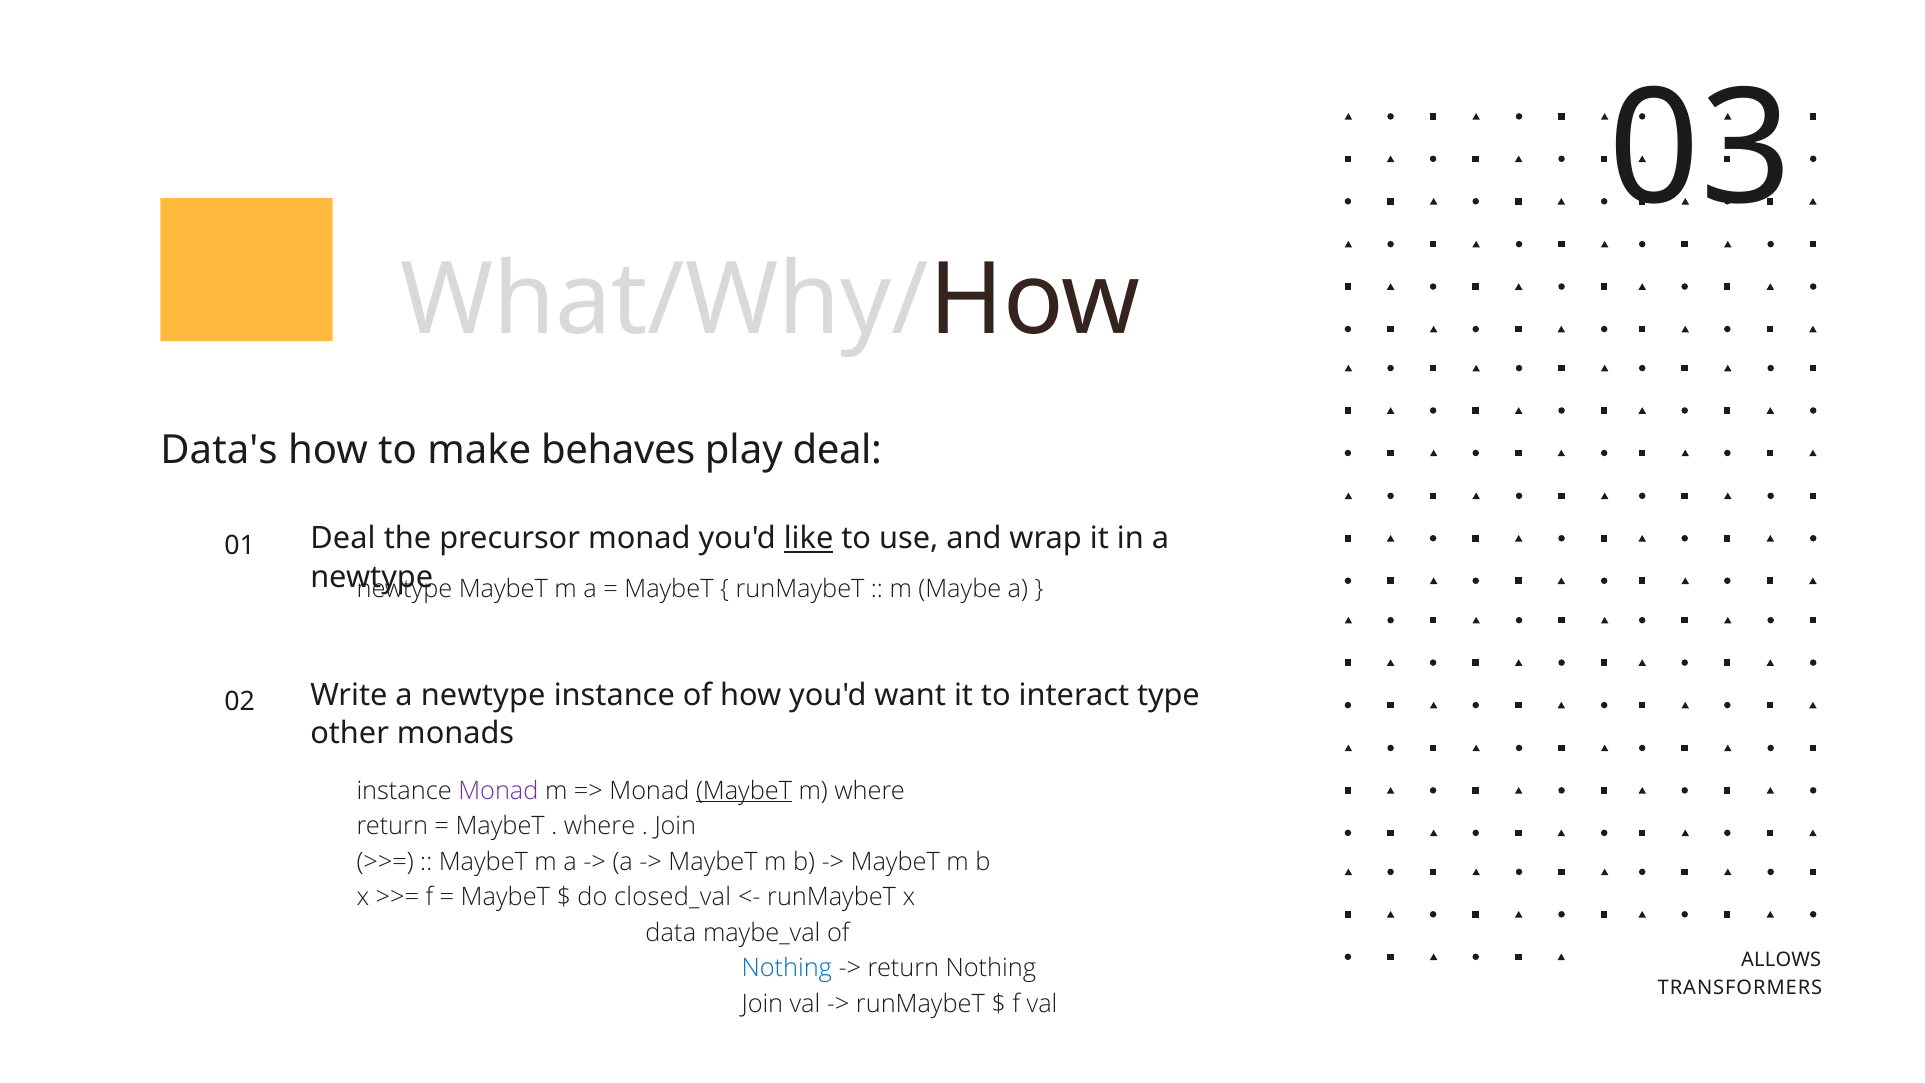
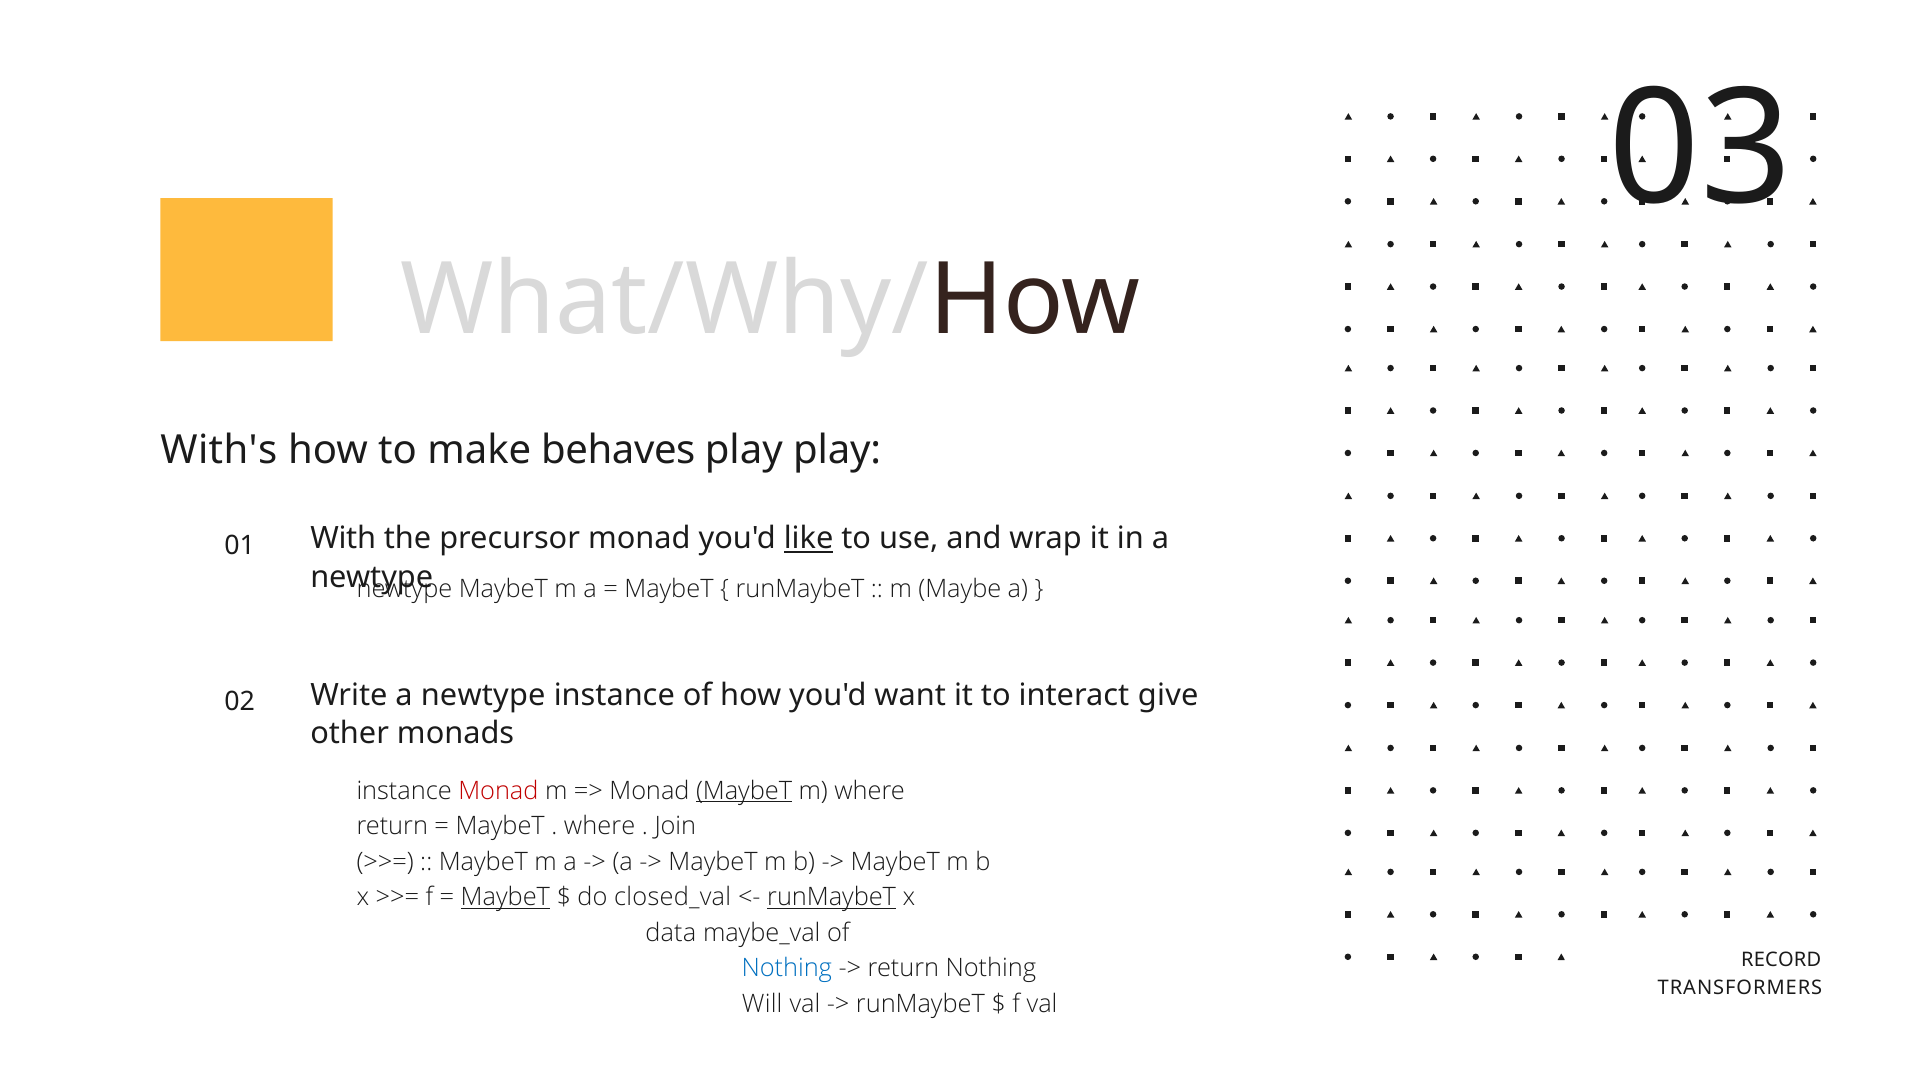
Data's: Data's -> With's
play deal: deal -> play
Deal at (343, 539): Deal -> With
type: type -> give
Monad at (498, 791) colour: purple -> red
MaybeT at (505, 897) underline: none -> present
runMaybeT at (832, 897) underline: none -> present
ALLOWS: ALLOWS -> RECORD
Join at (762, 1004): Join -> Will
